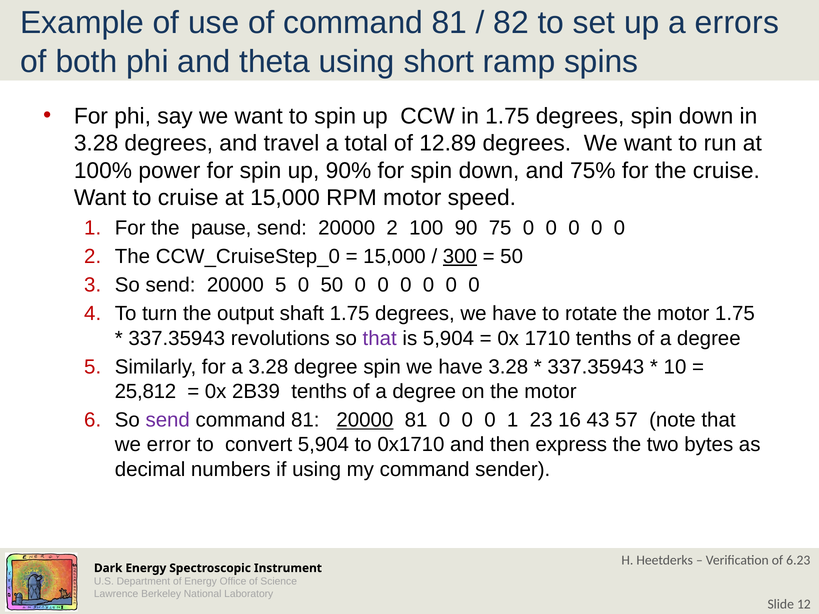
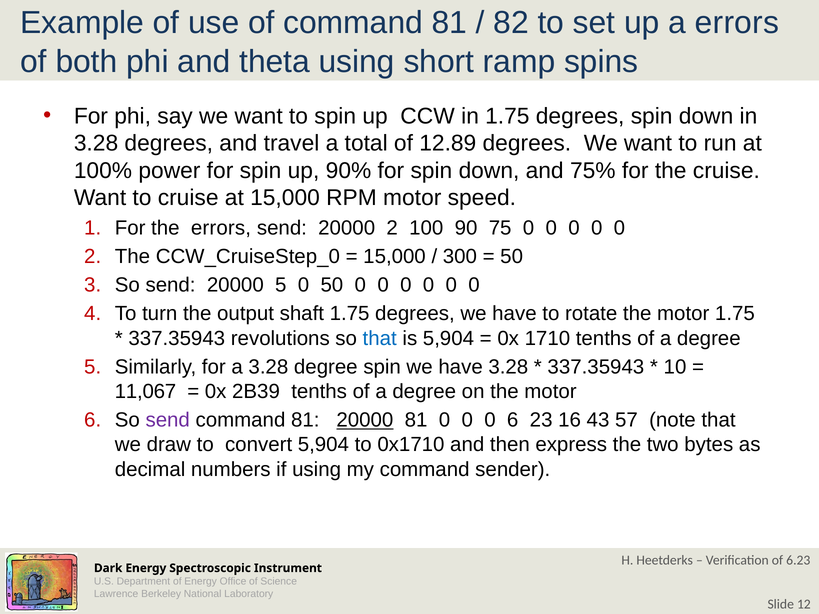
the pause: pause -> errors
300 underline: present -> none
that at (380, 338) colour: purple -> blue
25,812: 25,812 -> 11,067
0 1: 1 -> 6
error: error -> draw
